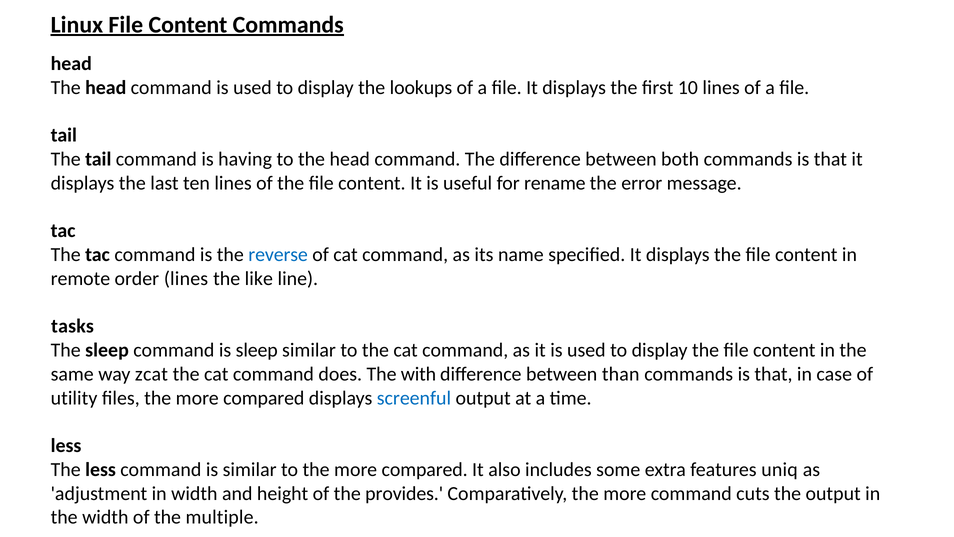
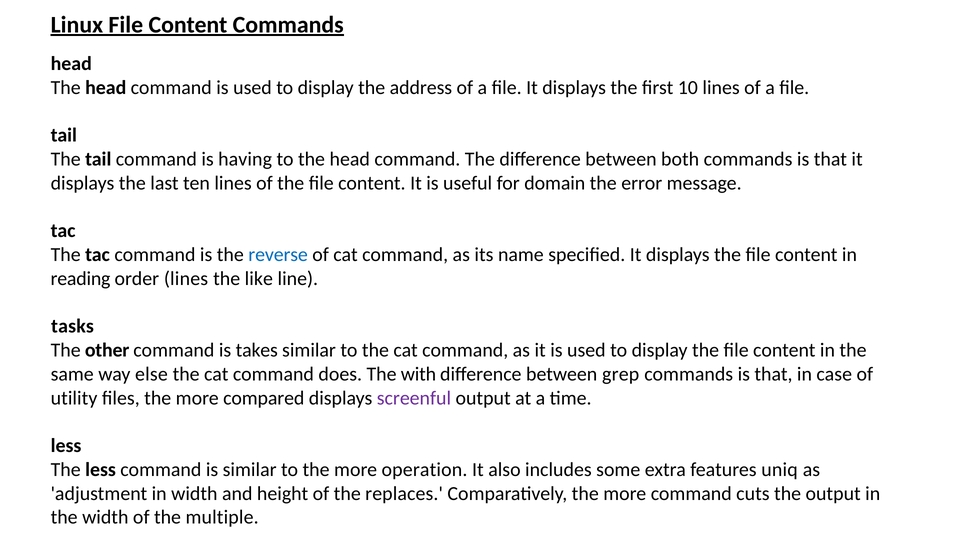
lookups: lookups -> address
rename: rename -> domain
remote: remote -> reading
The sleep: sleep -> other
is sleep: sleep -> takes
zcat: zcat -> else
than: than -> grep
screenful colour: blue -> purple
to the more compared: compared -> operation
provides: provides -> replaces
